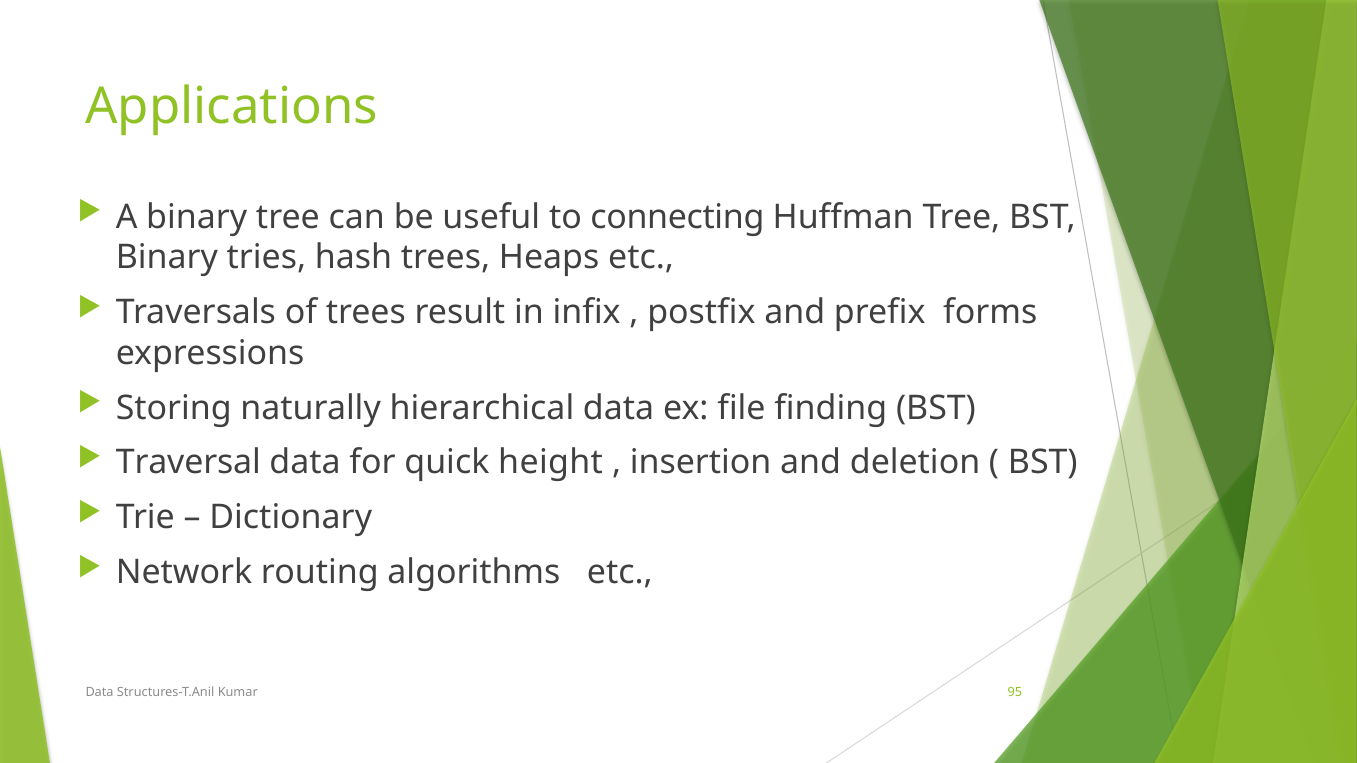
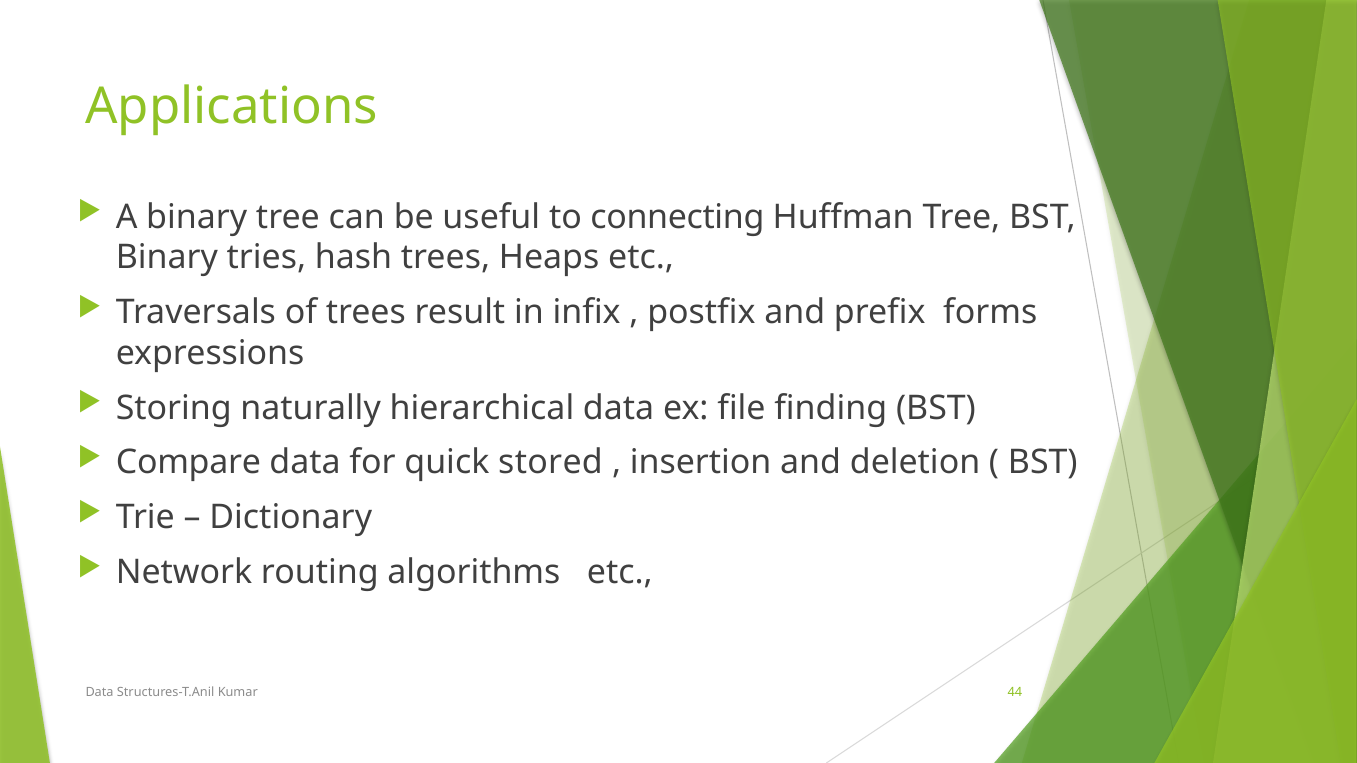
Traversal: Traversal -> Compare
height: height -> stored
95: 95 -> 44
